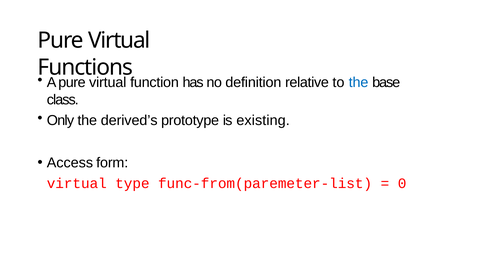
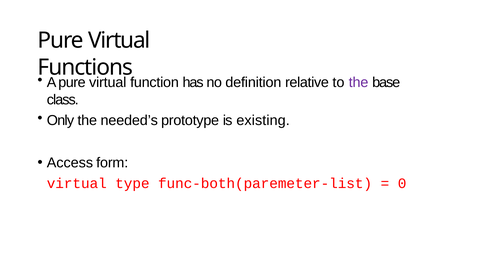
the at (359, 83) colour: blue -> purple
derived’s: derived’s -> needed’s
func-from(paremeter-list: func-from(paremeter-list -> func-both(paremeter-list
